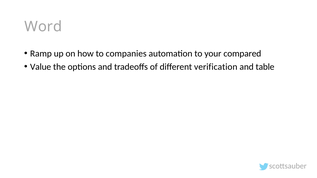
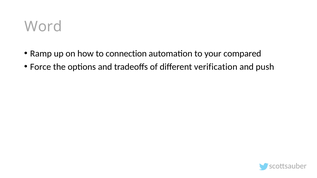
companies: companies -> connection
Value: Value -> Force
table: table -> push
